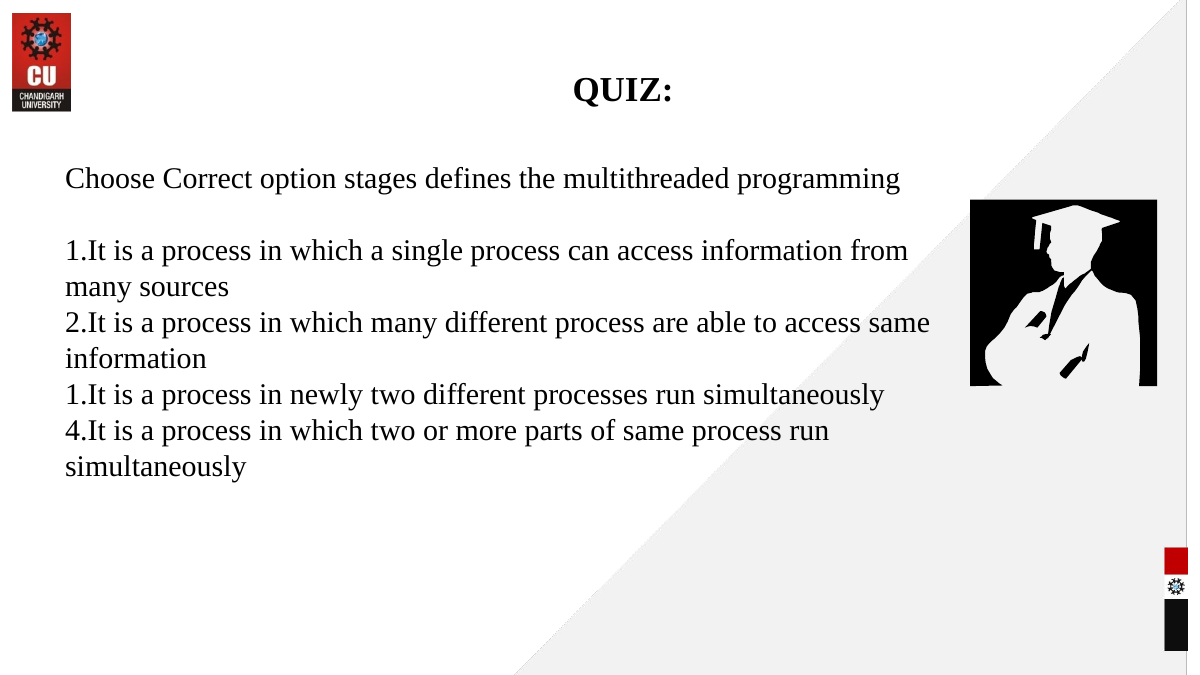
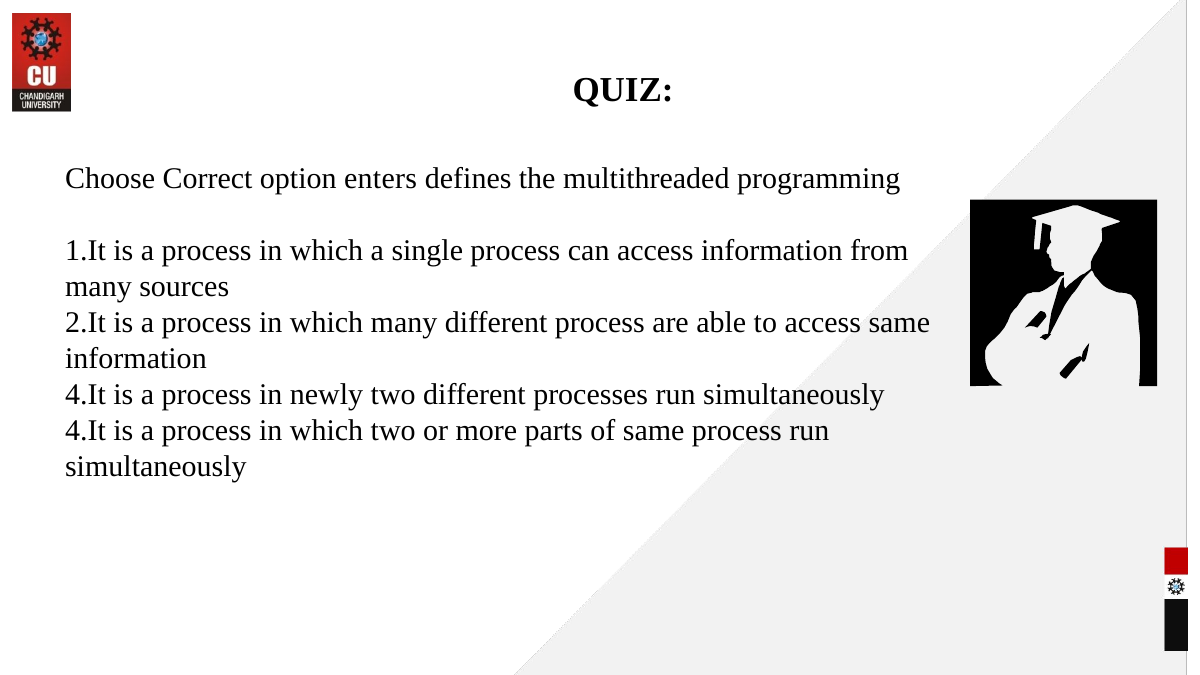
stages: stages -> enters
1.It at (86, 395): 1.It -> 4.It
